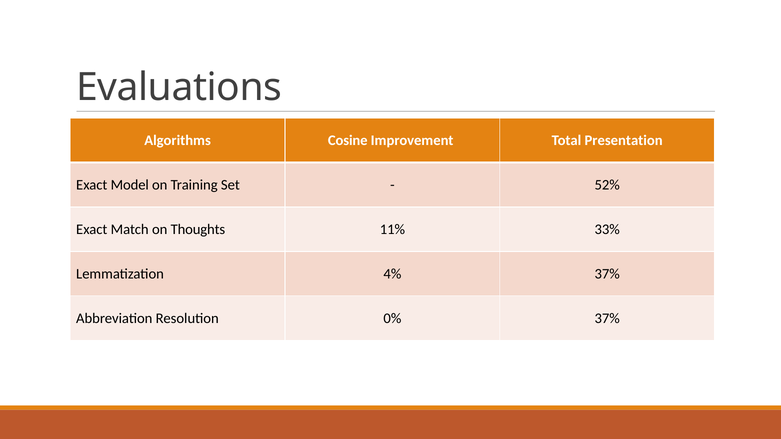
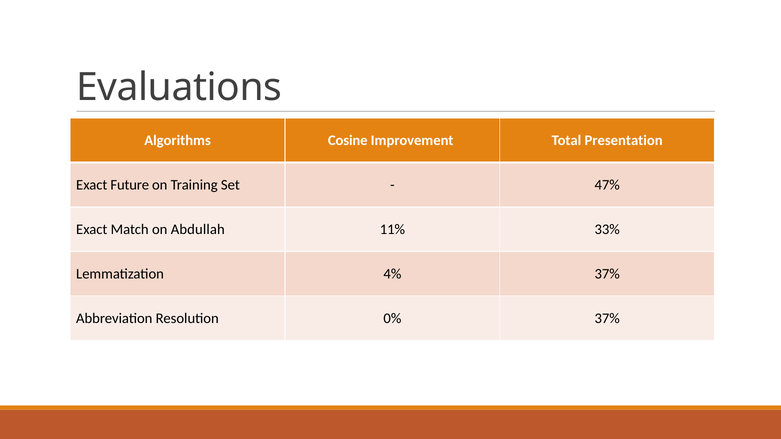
Model: Model -> Future
52%: 52% -> 47%
Thoughts: Thoughts -> Abdullah
